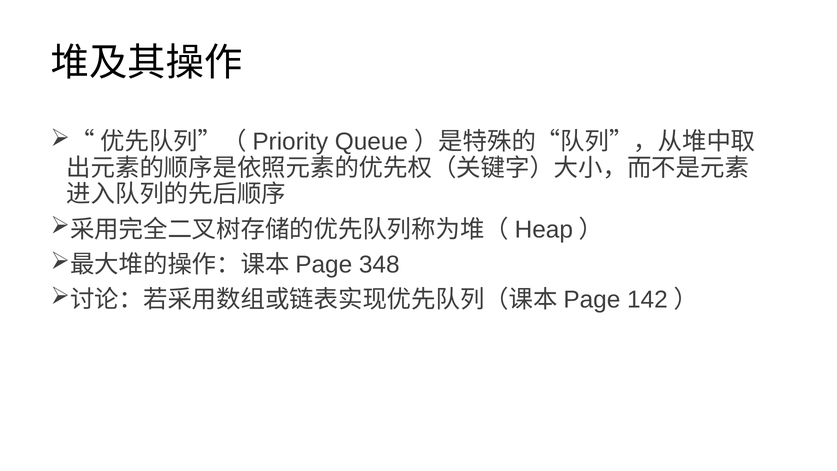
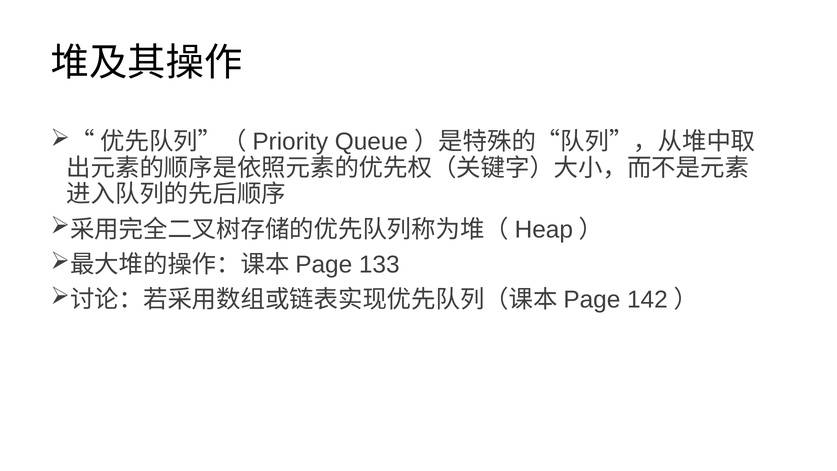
348: 348 -> 133
